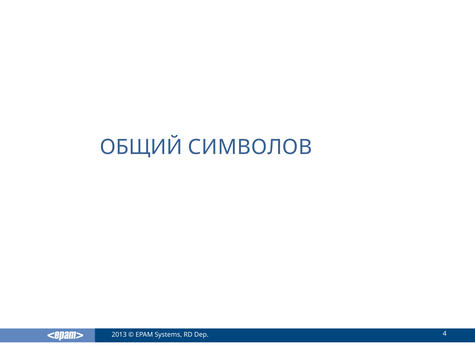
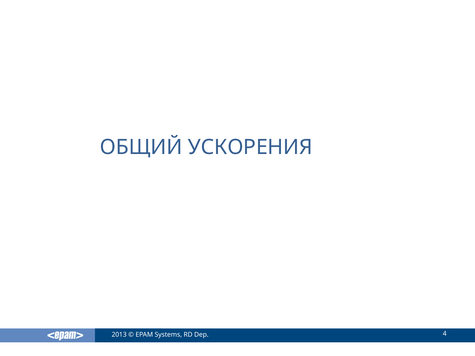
СИМВОЛОВ: СИМВОЛОВ -> УСКОРЕНИЯ
